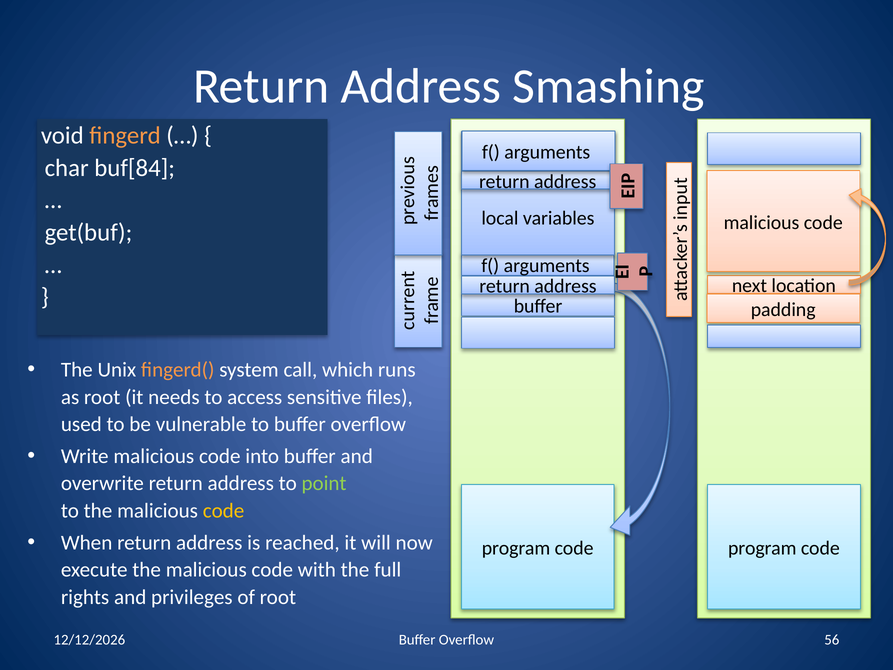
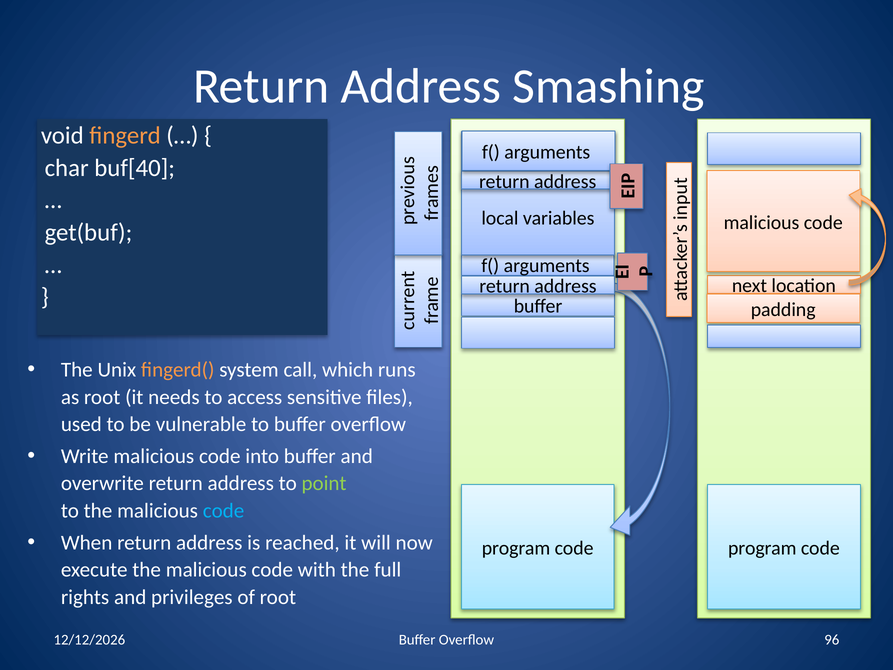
buf[84: buf[84 -> buf[40
code at (224, 511) colour: yellow -> light blue
56: 56 -> 96
